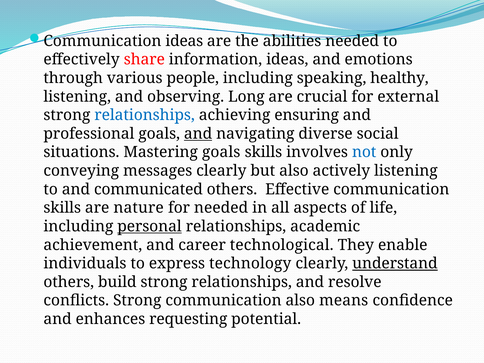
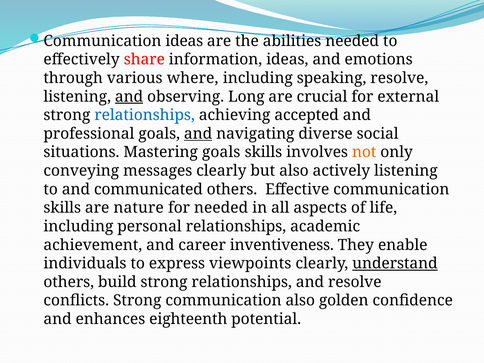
people: people -> where
speaking healthy: healthy -> resolve
and at (129, 97) underline: none -> present
ensuring: ensuring -> accepted
not colour: blue -> orange
personal underline: present -> none
technological: technological -> inventiveness
technology: technology -> viewpoints
means: means -> golden
requesting: requesting -> eighteenth
